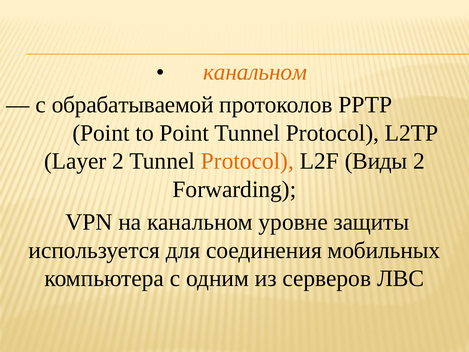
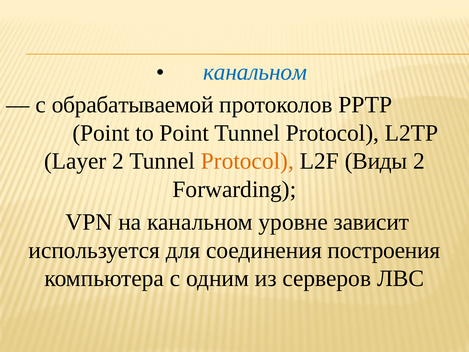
канальном at (255, 72) colour: orange -> blue
защиты: защиты -> зависит
мобильных: мобильных -> построения
